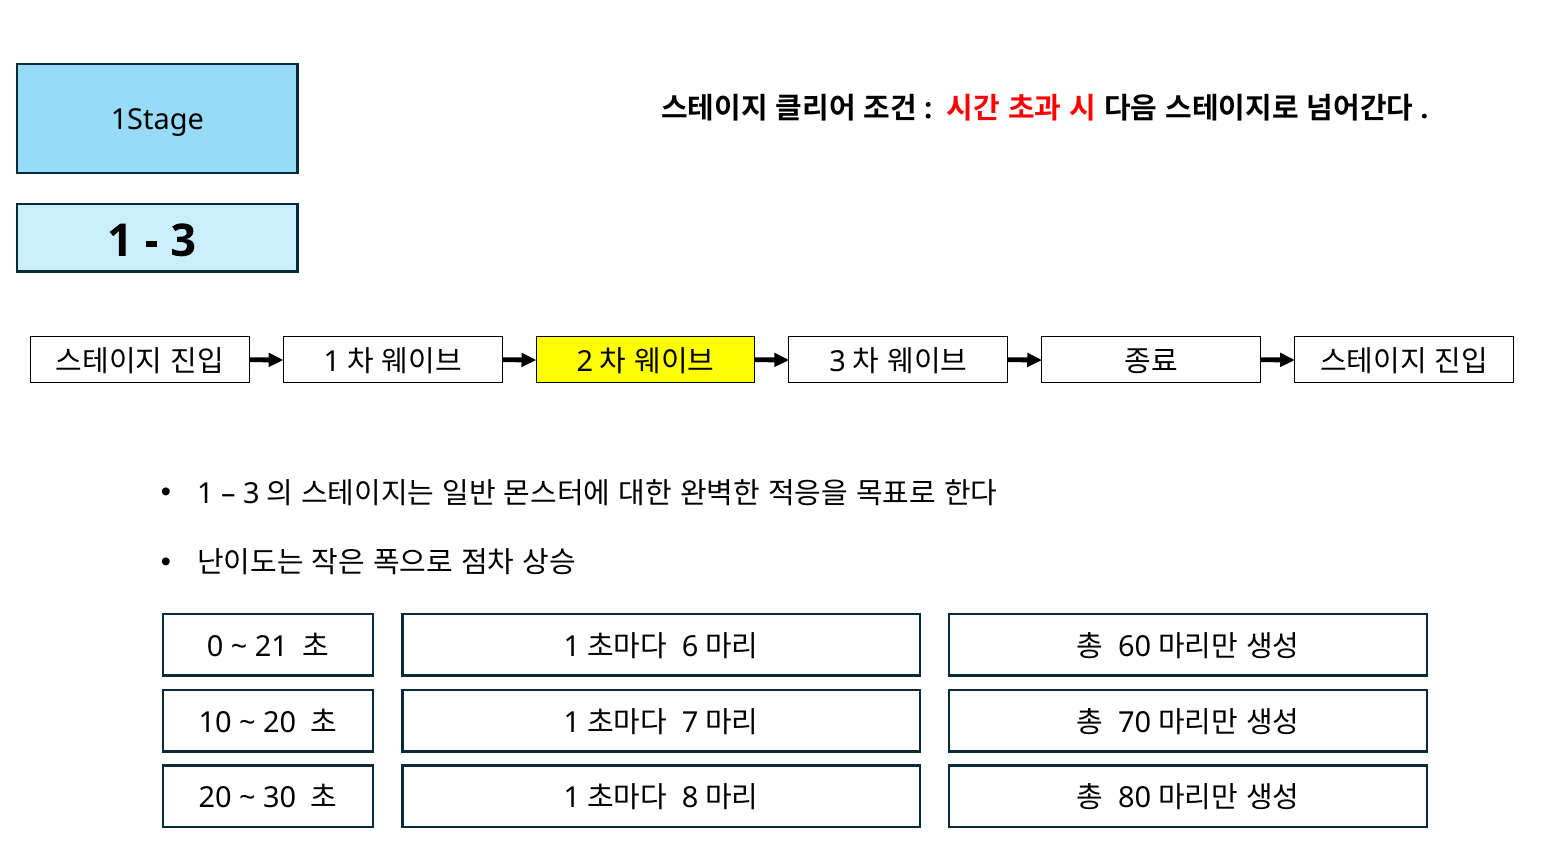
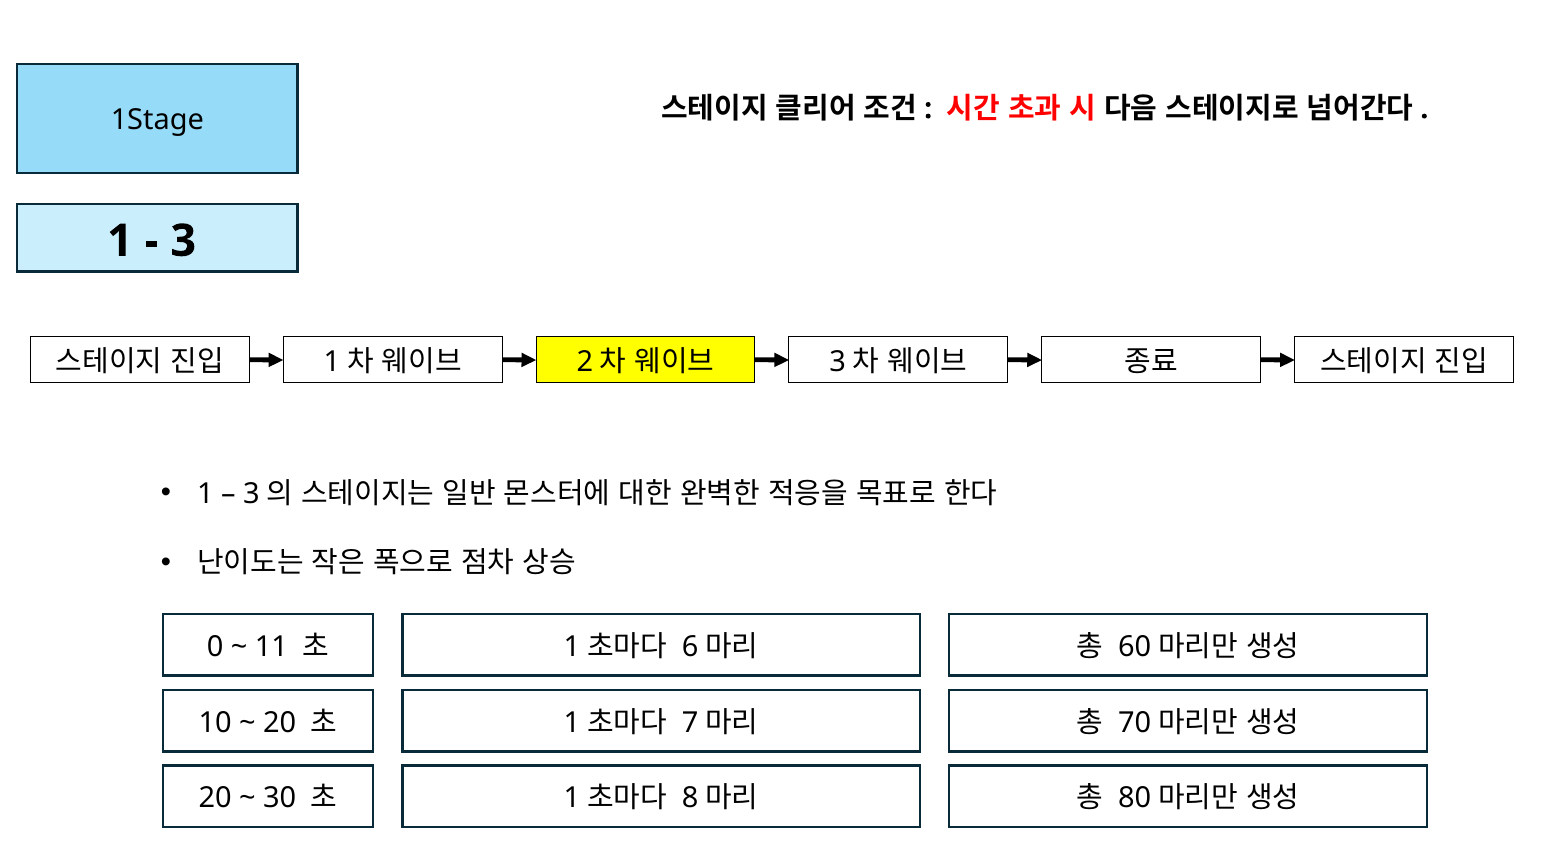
21: 21 -> 11
